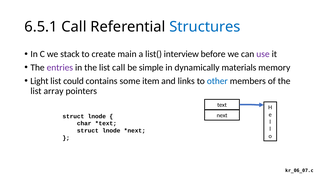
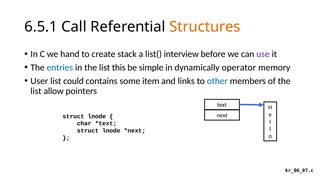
Structures colour: blue -> orange
stack: stack -> hand
main: main -> stack
entries colour: purple -> blue
list call: call -> this
materials: materials -> operator
Light: Light -> User
array: array -> allow
